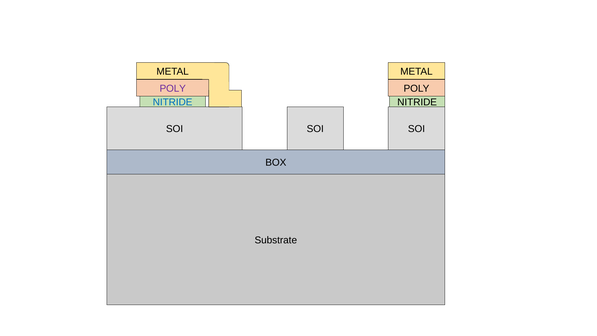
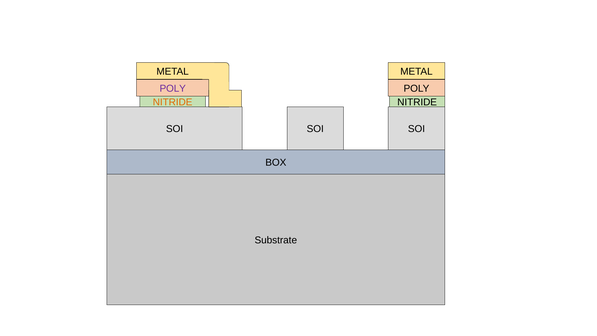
NITRIDE at (173, 102) colour: blue -> orange
